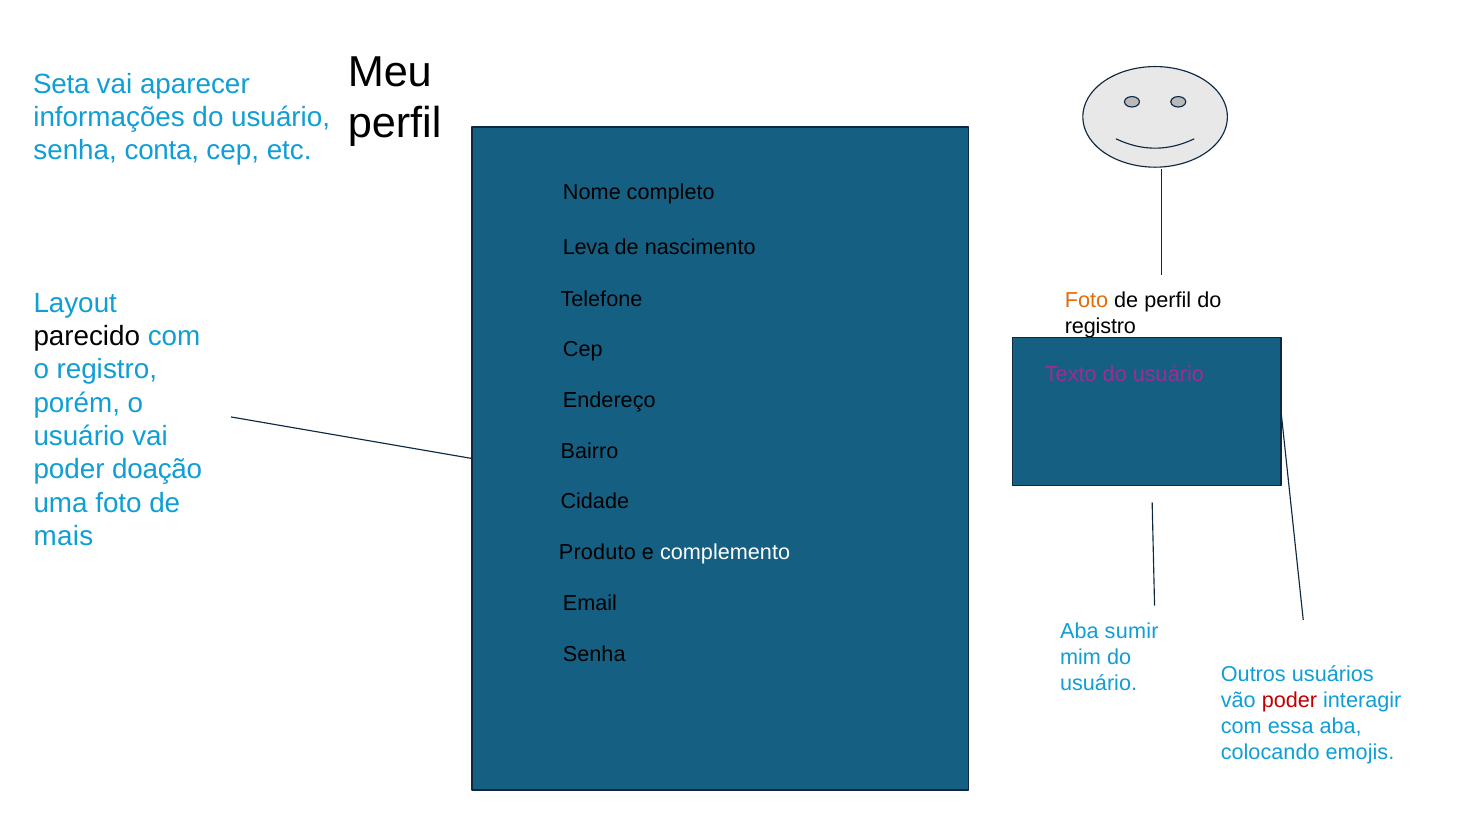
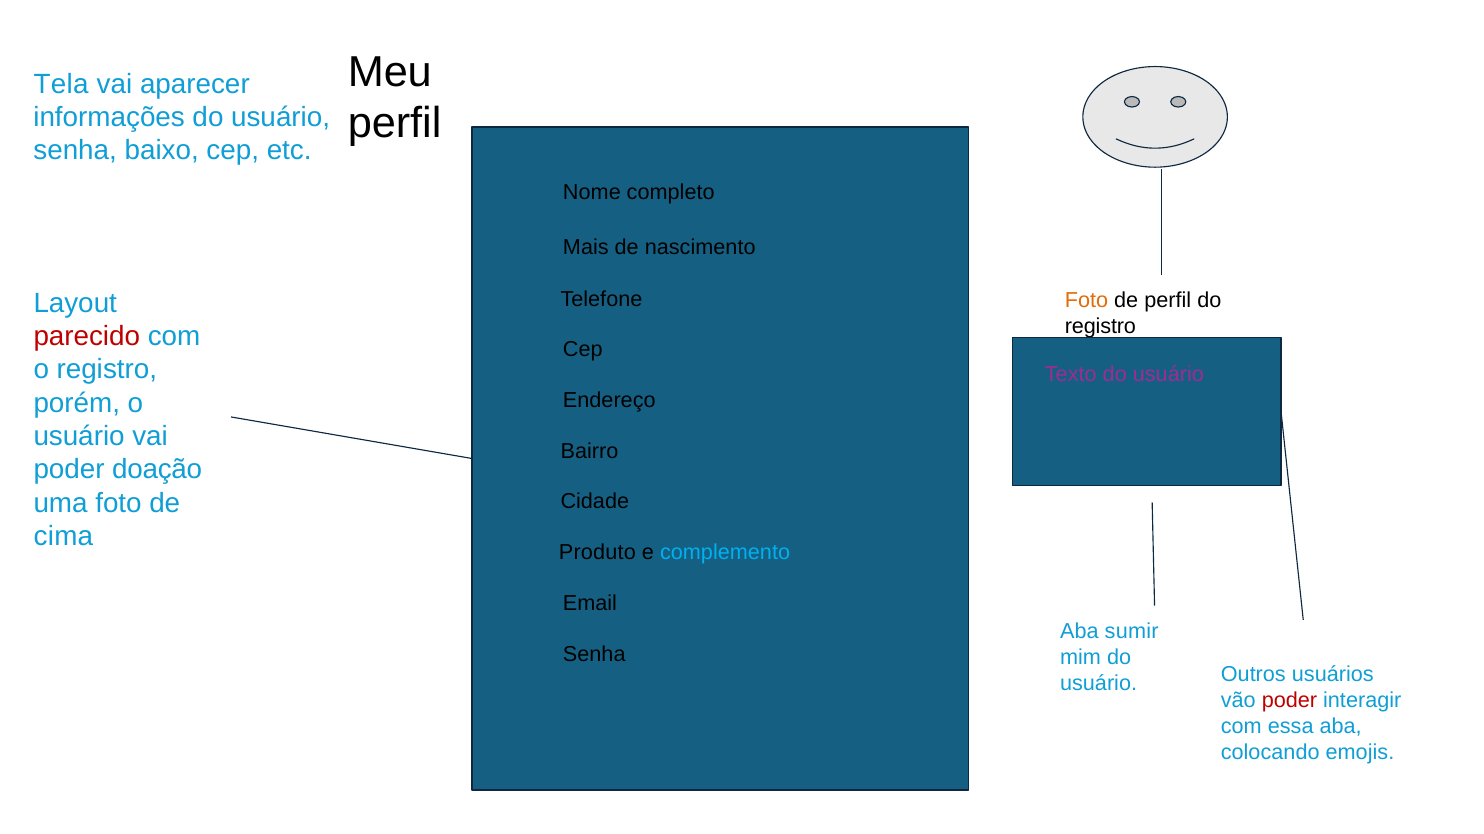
Seta: Seta -> Tela
conta: conta -> baixo
Leva: Leva -> Mais
parecido colour: black -> red
mais: mais -> cima
complemento colour: white -> light blue
